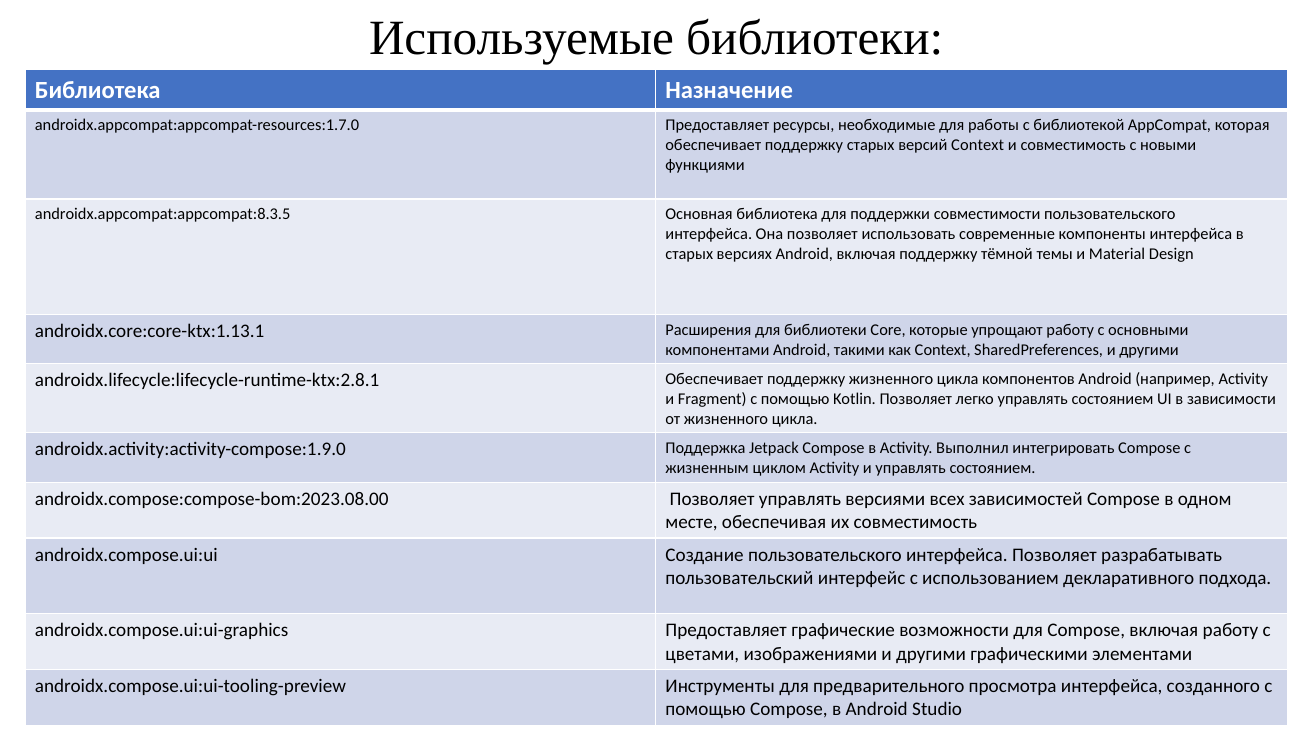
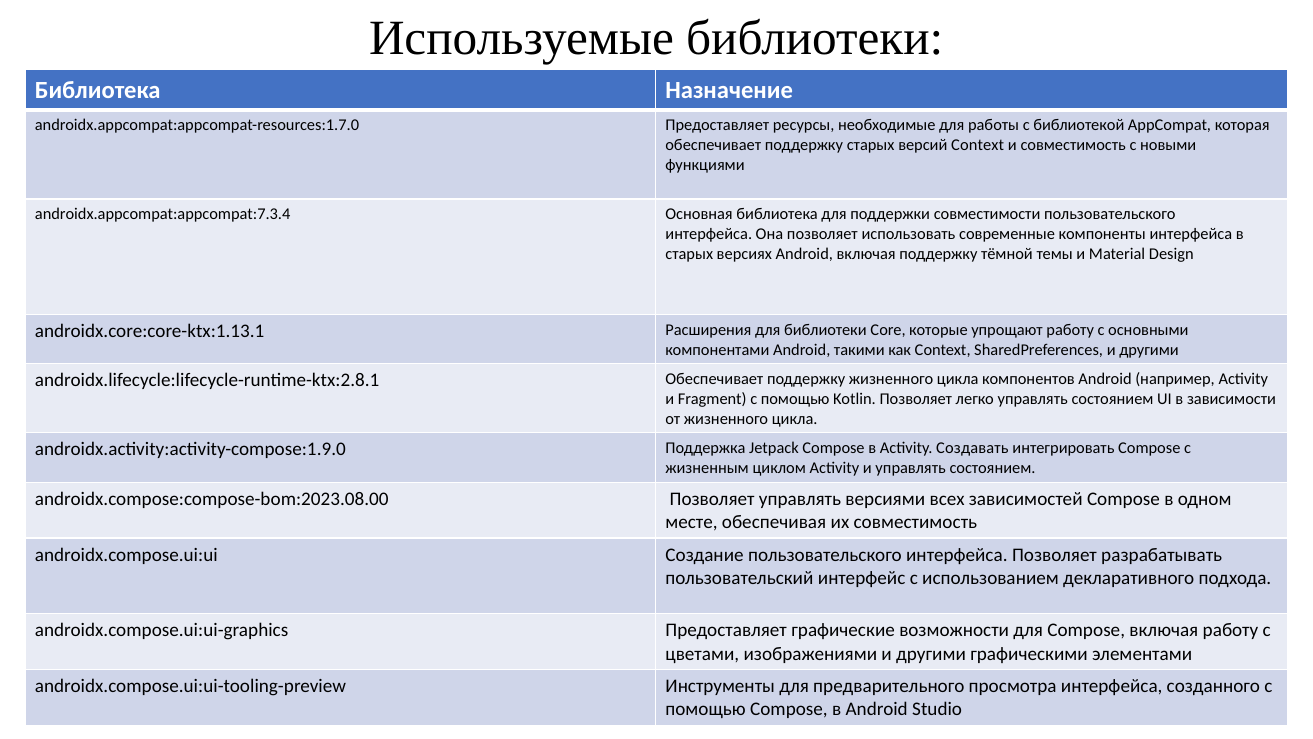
androidx.appcompat:appcompat:8.3.5: androidx.appcompat:appcompat:8.3.5 -> androidx.appcompat:appcompat:7.3.4
Выполнил: Выполнил -> Создавать
